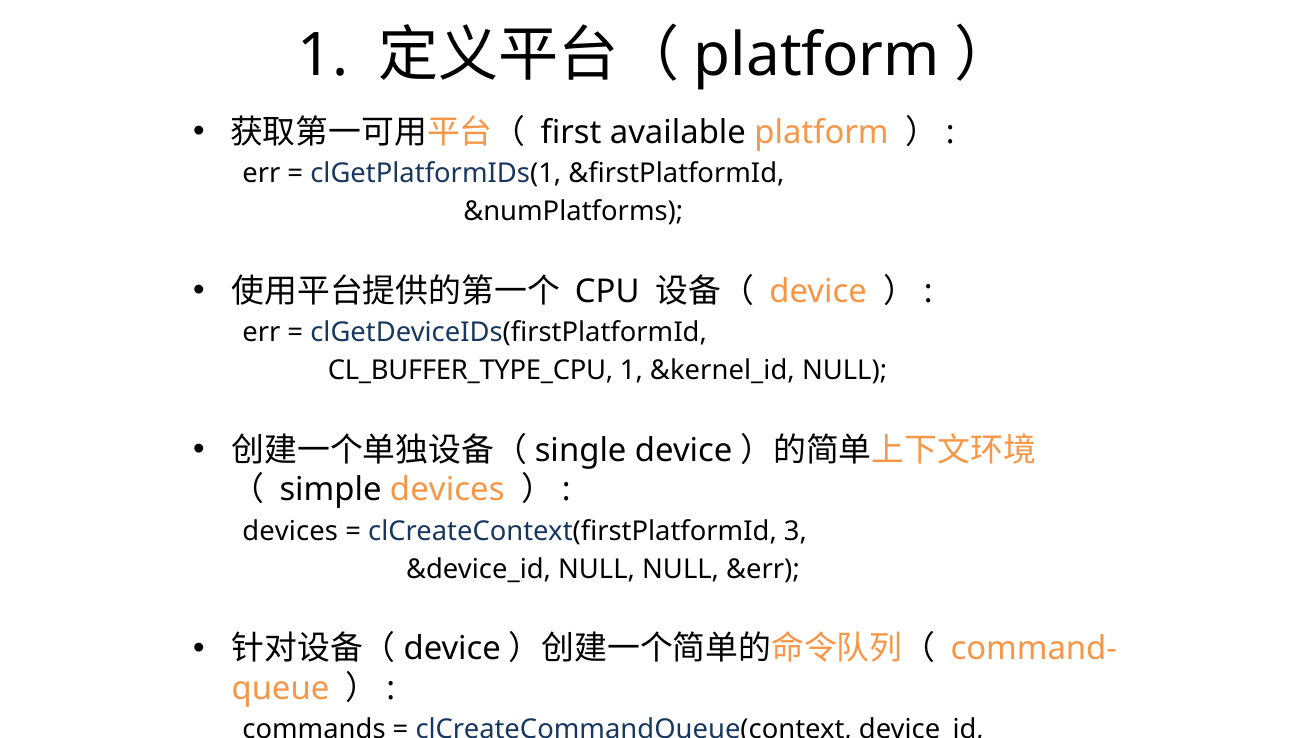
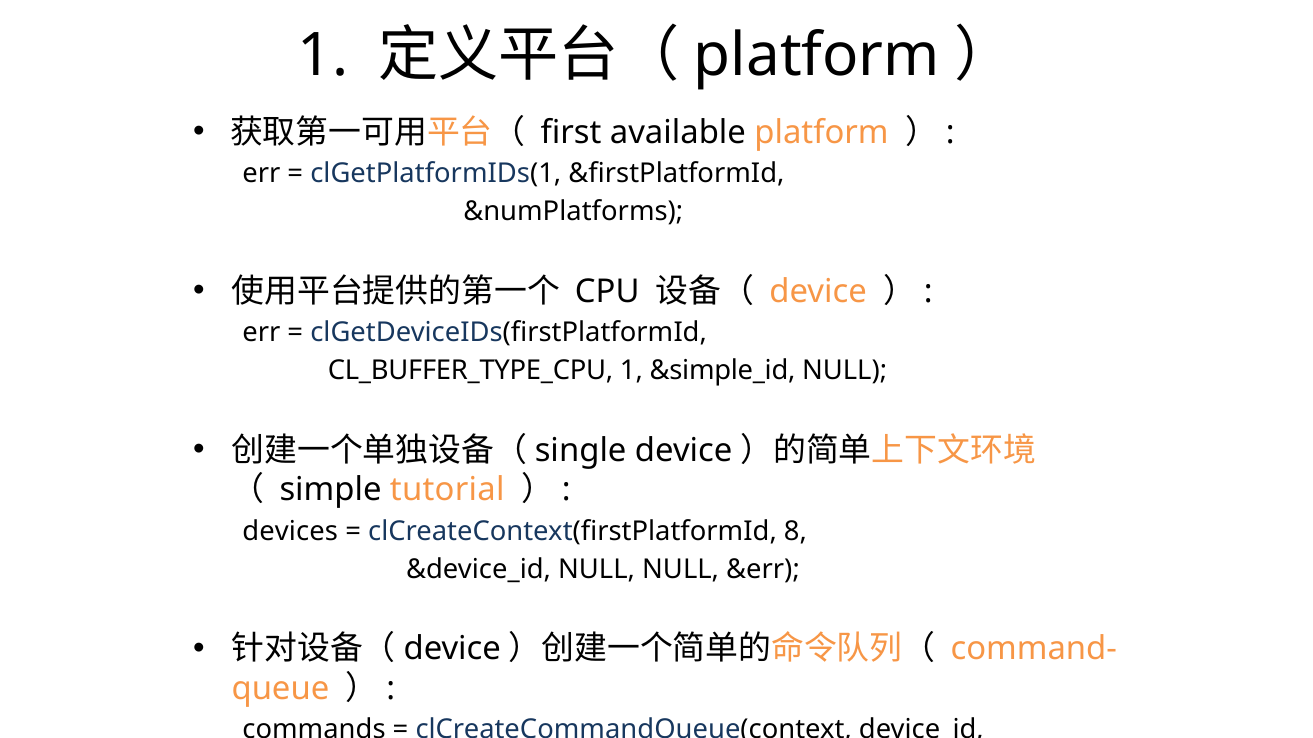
&kernel_id: &kernel_id -> &simple_id
simple devices: devices -> tutorial
3: 3 -> 8
